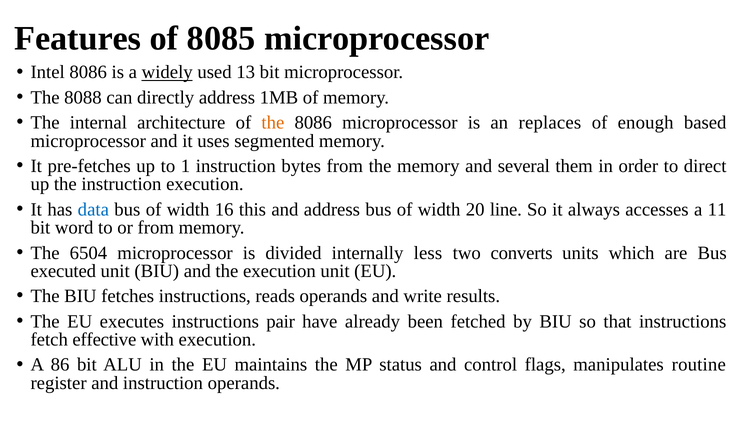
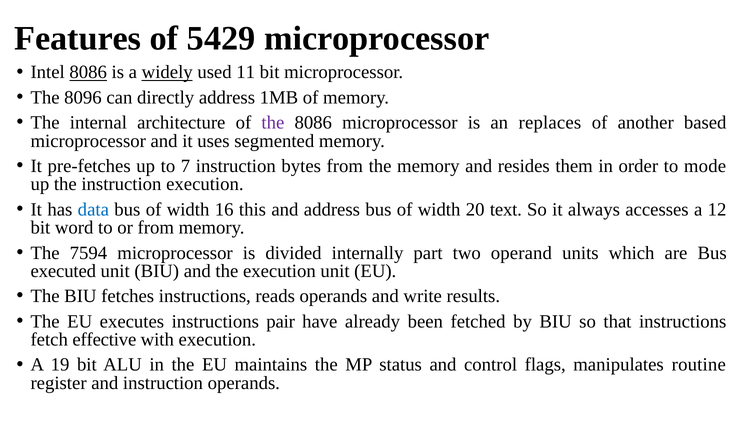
8085: 8085 -> 5429
8086 at (88, 72) underline: none -> present
13: 13 -> 11
8088: 8088 -> 8096
the at (273, 123) colour: orange -> purple
enough: enough -> another
1: 1 -> 7
several: several -> resides
direct: direct -> mode
line: line -> text
11: 11 -> 12
6504: 6504 -> 7594
less: less -> part
converts: converts -> operand
86: 86 -> 19
